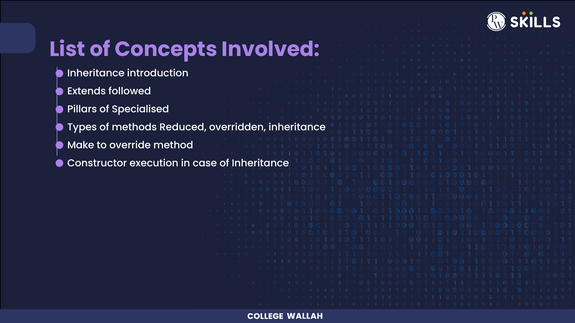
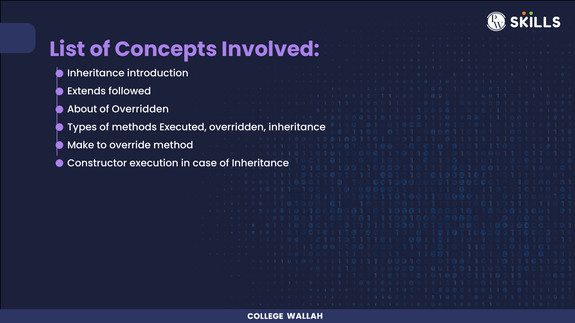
Pillars: Pillars -> About
of Specialised: Specialised -> Overridden
Reduced: Reduced -> Executed
